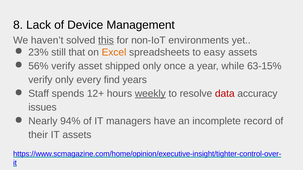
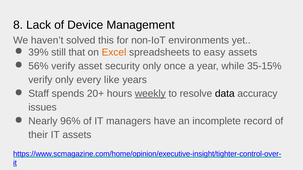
this underline: present -> none
23%: 23% -> 39%
shipped: shipped -> security
63-15%: 63-15% -> 35-15%
find: find -> like
12+: 12+ -> 20+
data colour: red -> black
94%: 94% -> 96%
